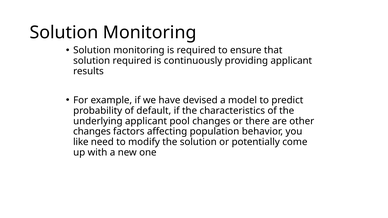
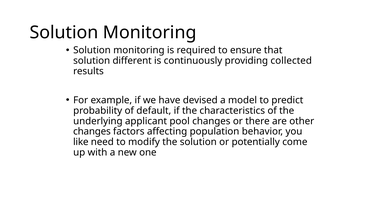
solution required: required -> different
providing applicant: applicant -> collected
